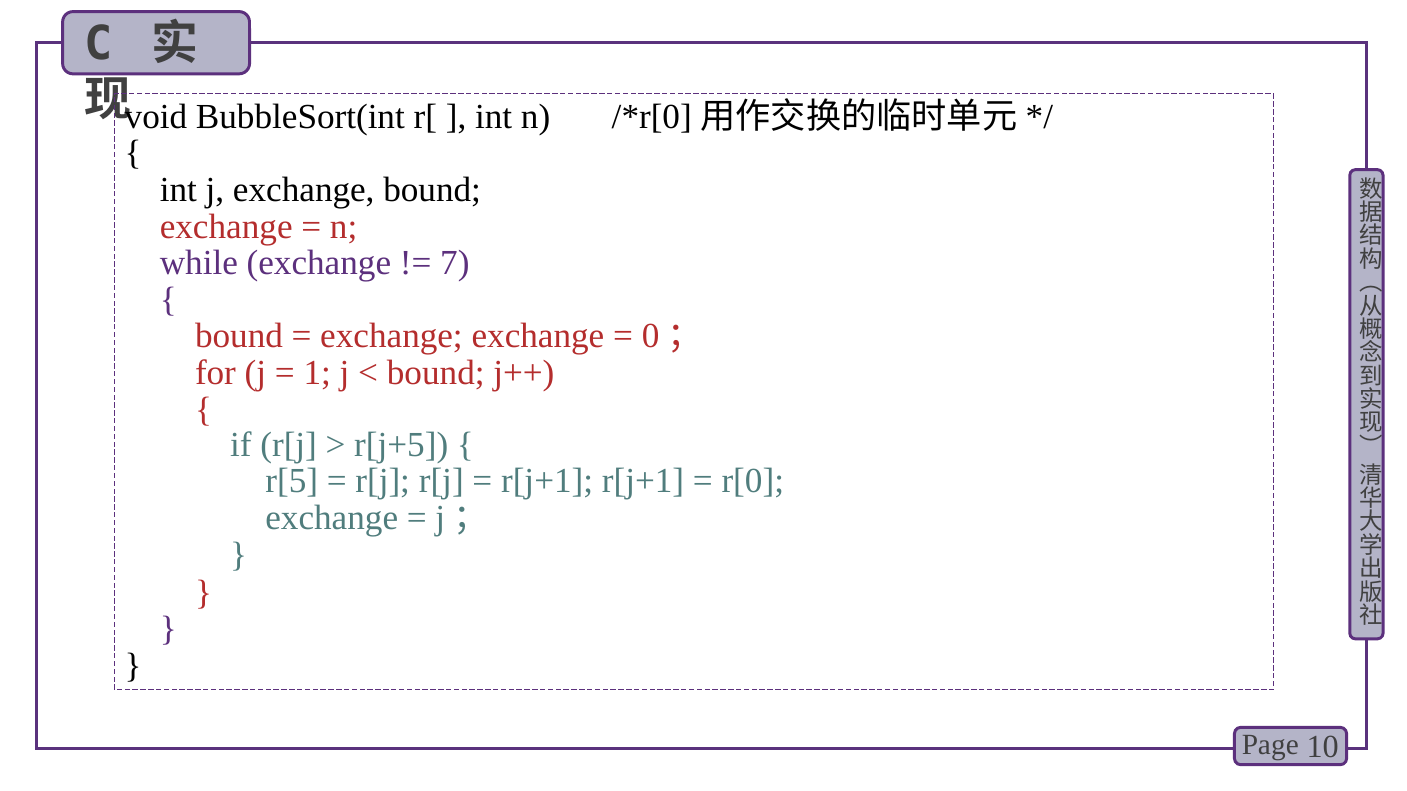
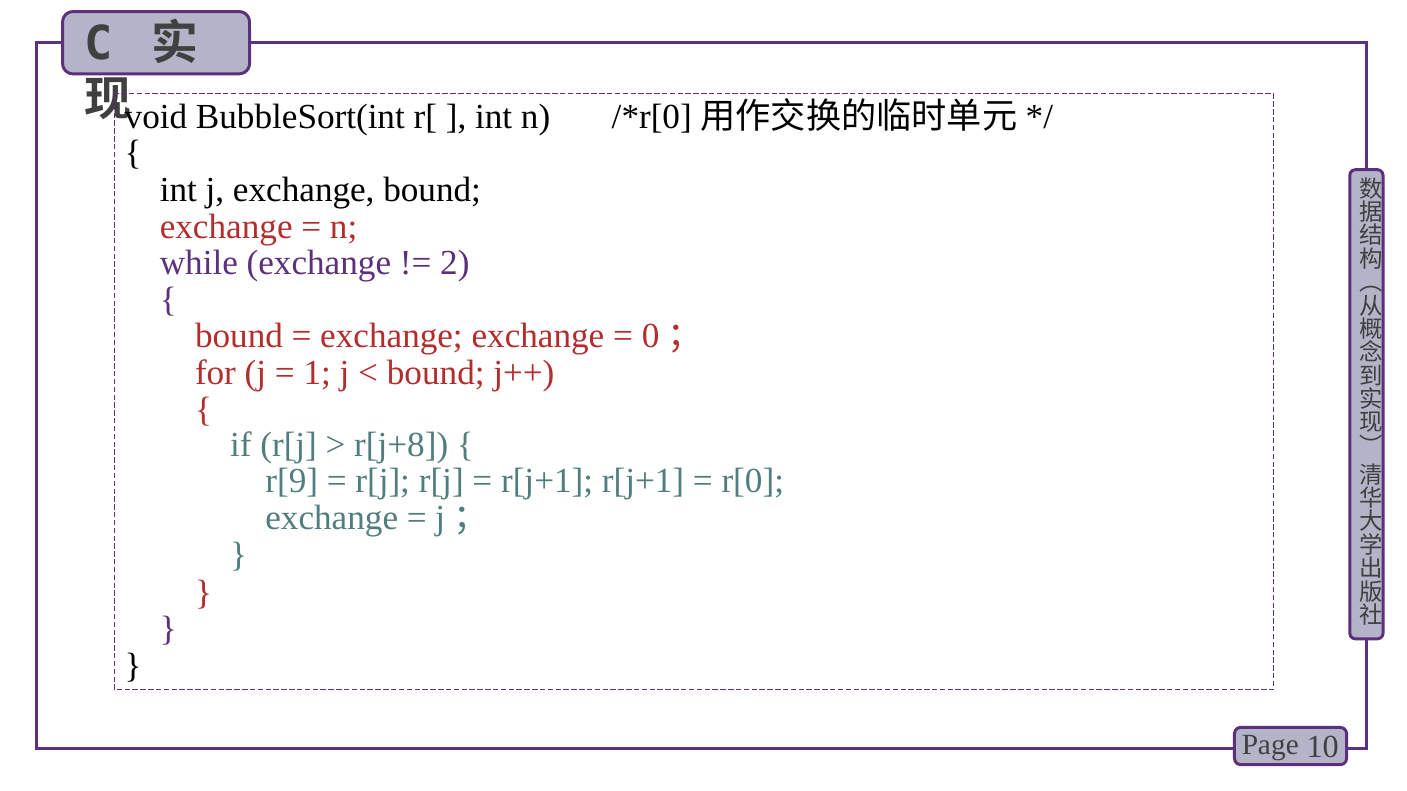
7: 7 -> 2
r[j+5: r[j+5 -> r[j+8
r[5: r[5 -> r[9
